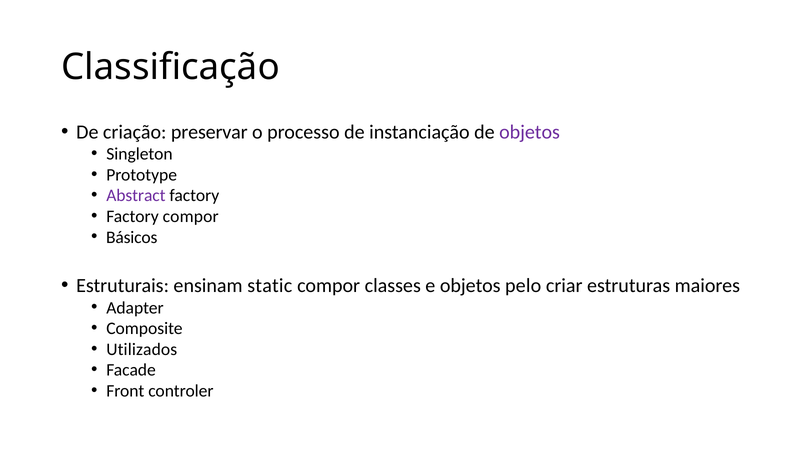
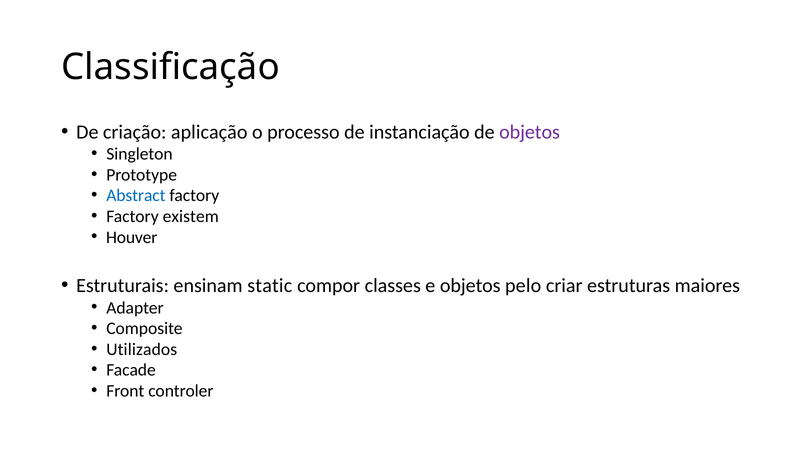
preservar: preservar -> aplicação
Abstract colour: purple -> blue
Factory compor: compor -> existem
Básicos: Básicos -> Houver
